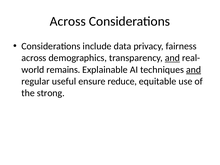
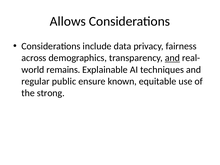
Across at (68, 21): Across -> Allows
and at (194, 70) underline: present -> none
useful: useful -> public
reduce: reduce -> known
